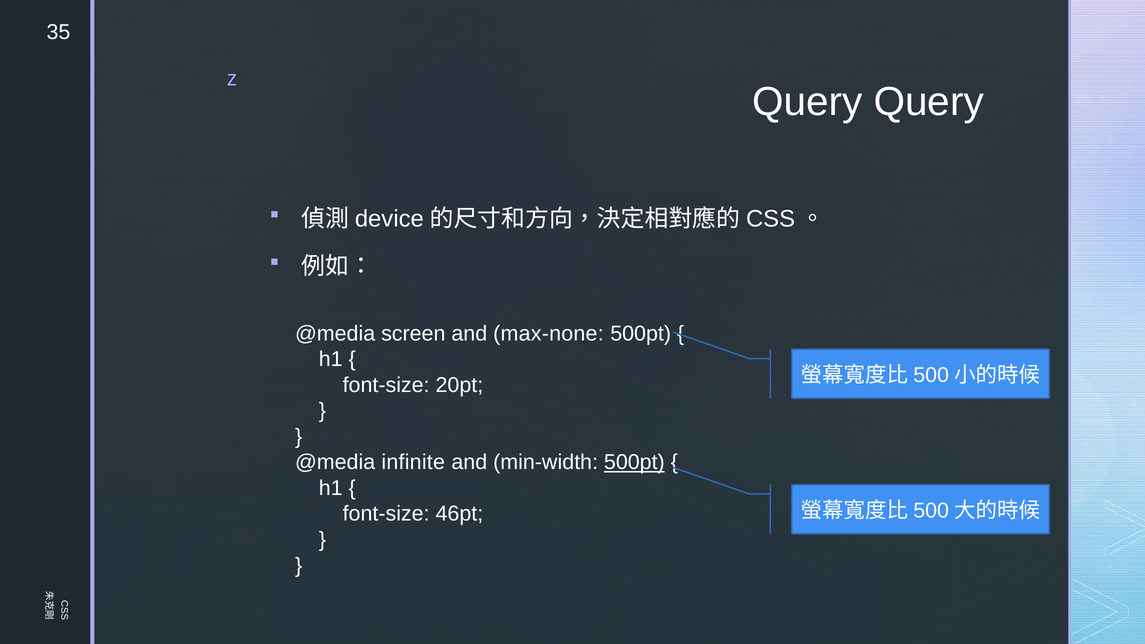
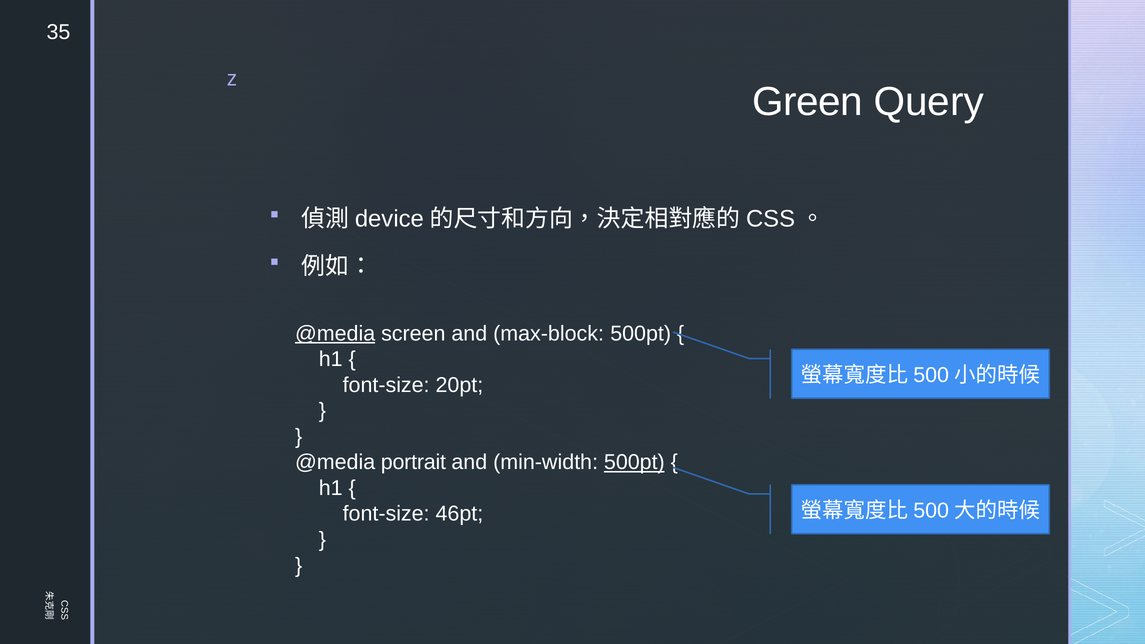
Query at (807, 102): Query -> Green
@media at (335, 334) underline: none -> present
max-none: max-none -> max-block
infinite: infinite -> portrait
